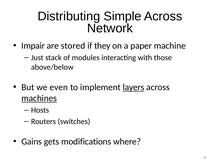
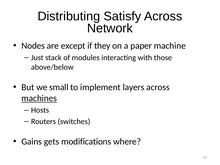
Simple: Simple -> Satisfy
Impair: Impair -> Nodes
stored: stored -> except
even: even -> small
layers underline: present -> none
